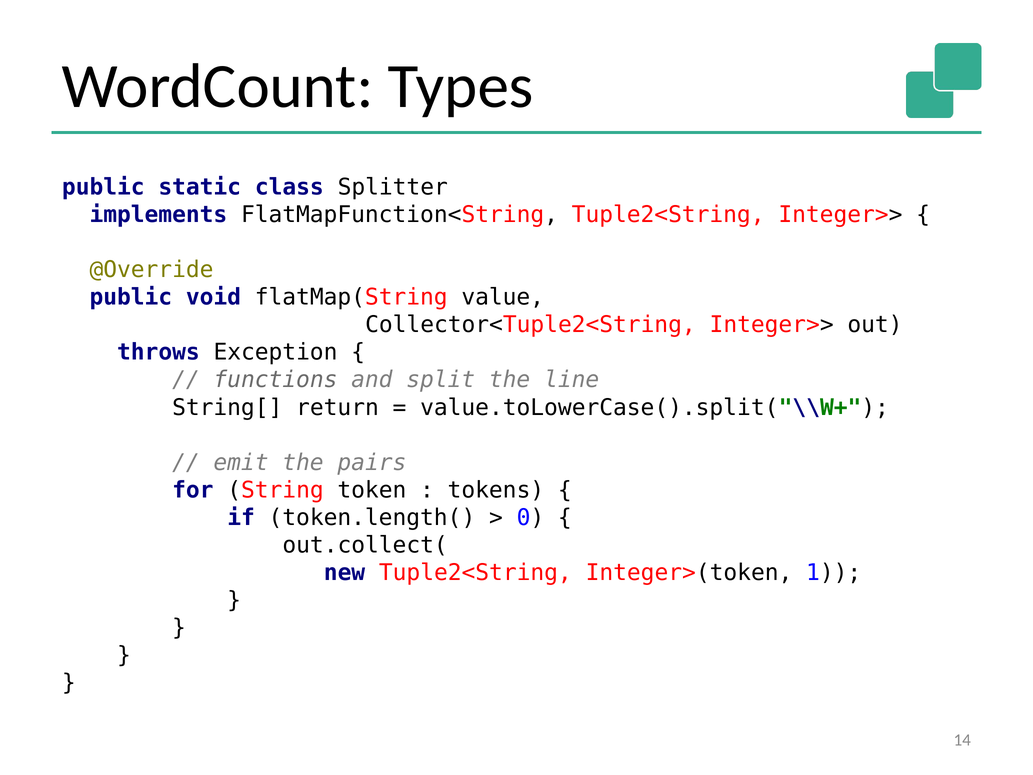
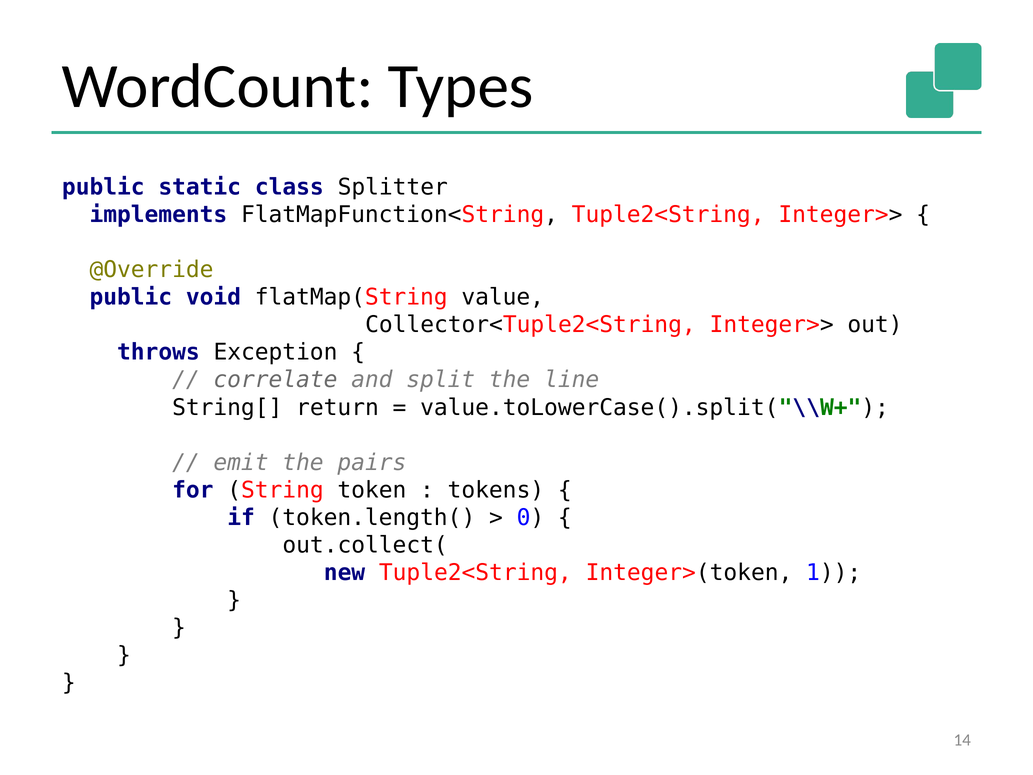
functions: functions -> correlate
